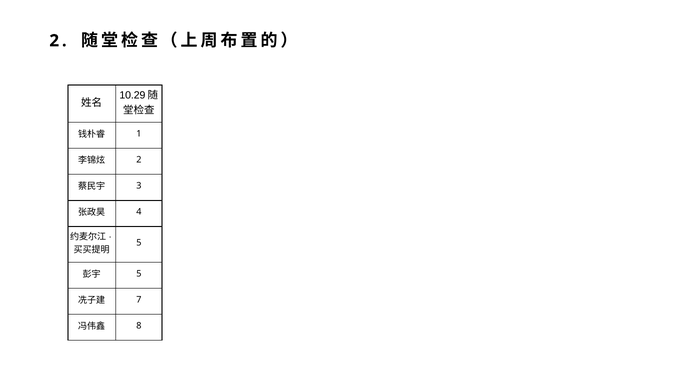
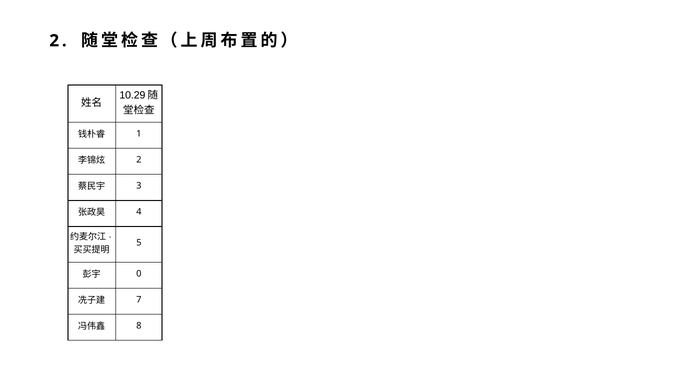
5 at (139, 273): 5 -> 0
